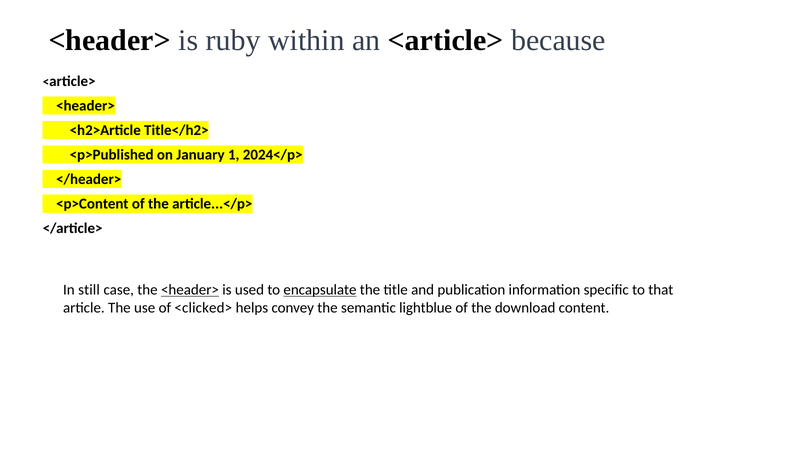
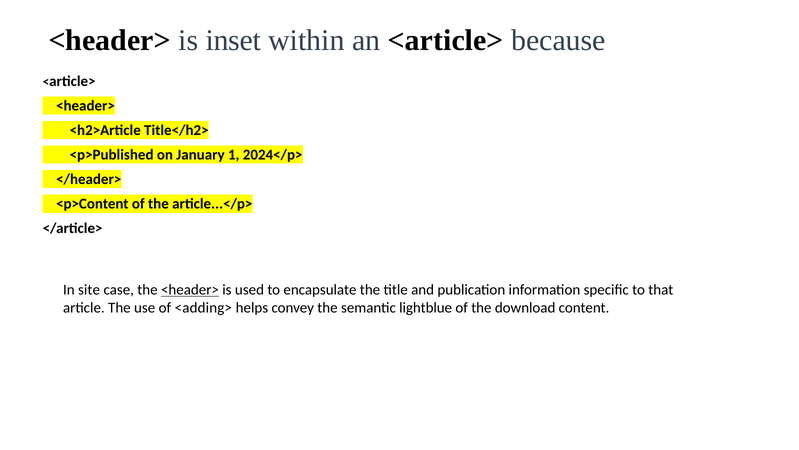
ruby: ruby -> inset
still: still -> site
encapsulate underline: present -> none
<clicked>: <clicked> -> <adding>
